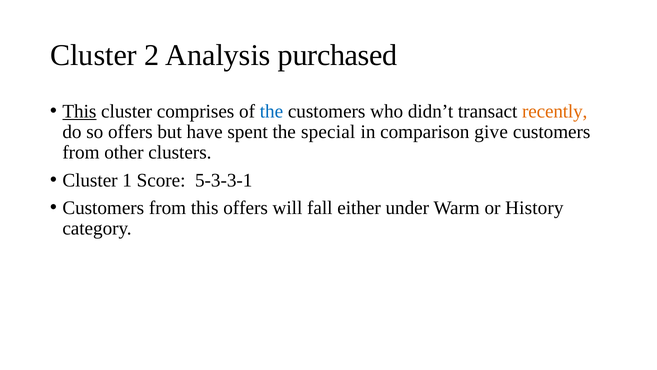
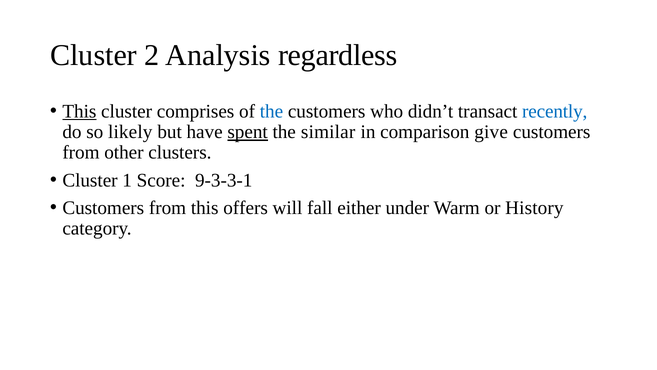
purchased: purchased -> regardless
recently colour: orange -> blue
so offers: offers -> likely
spent underline: none -> present
special: special -> similar
5-3-3-1: 5-3-3-1 -> 9-3-3-1
